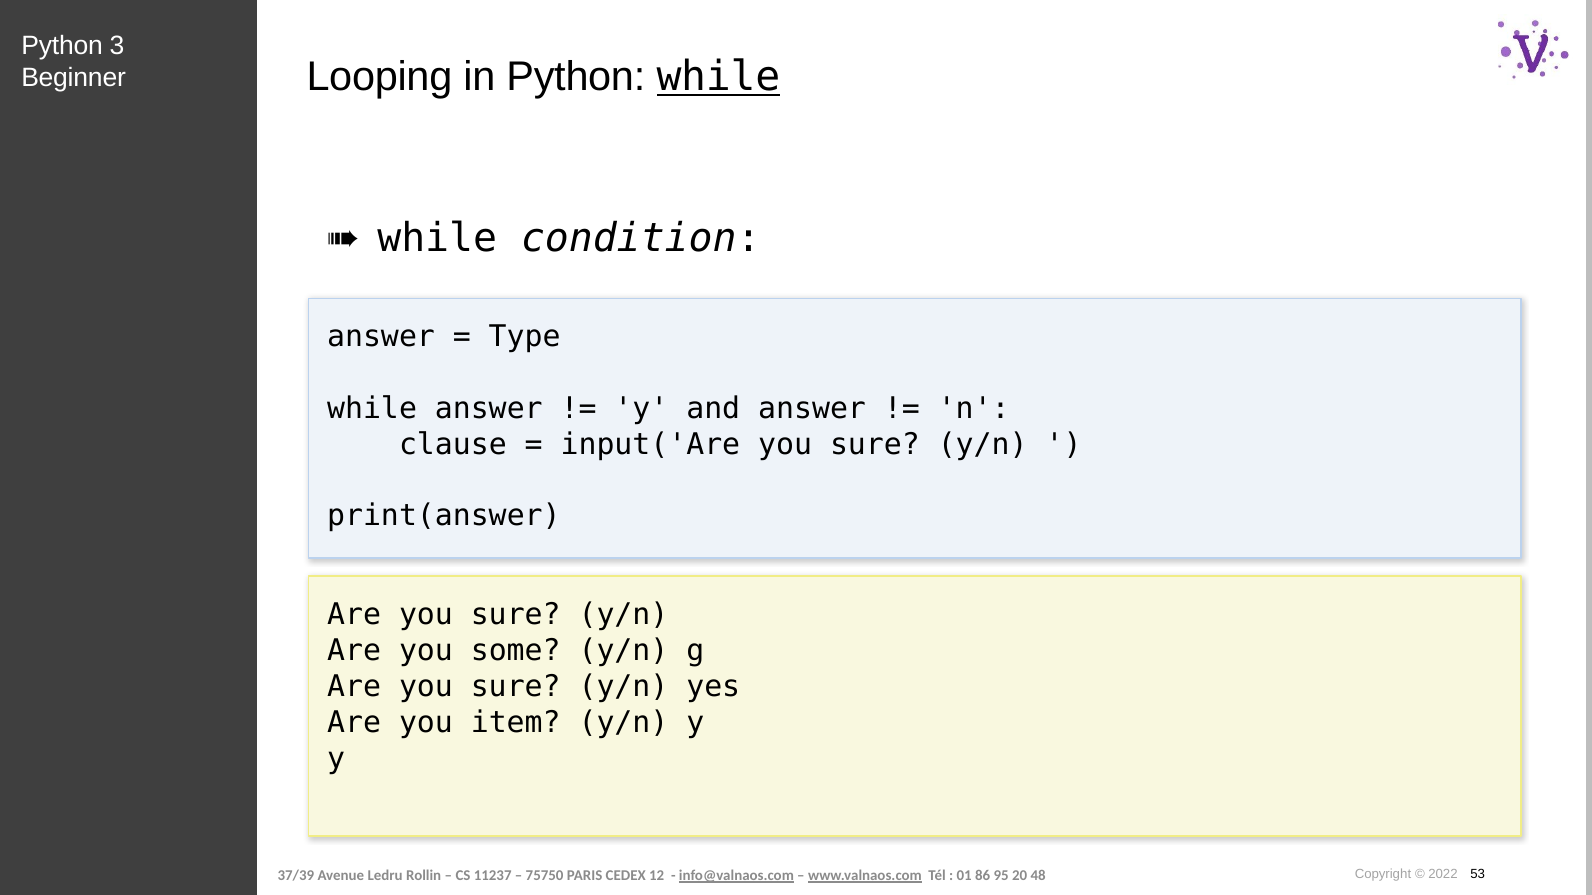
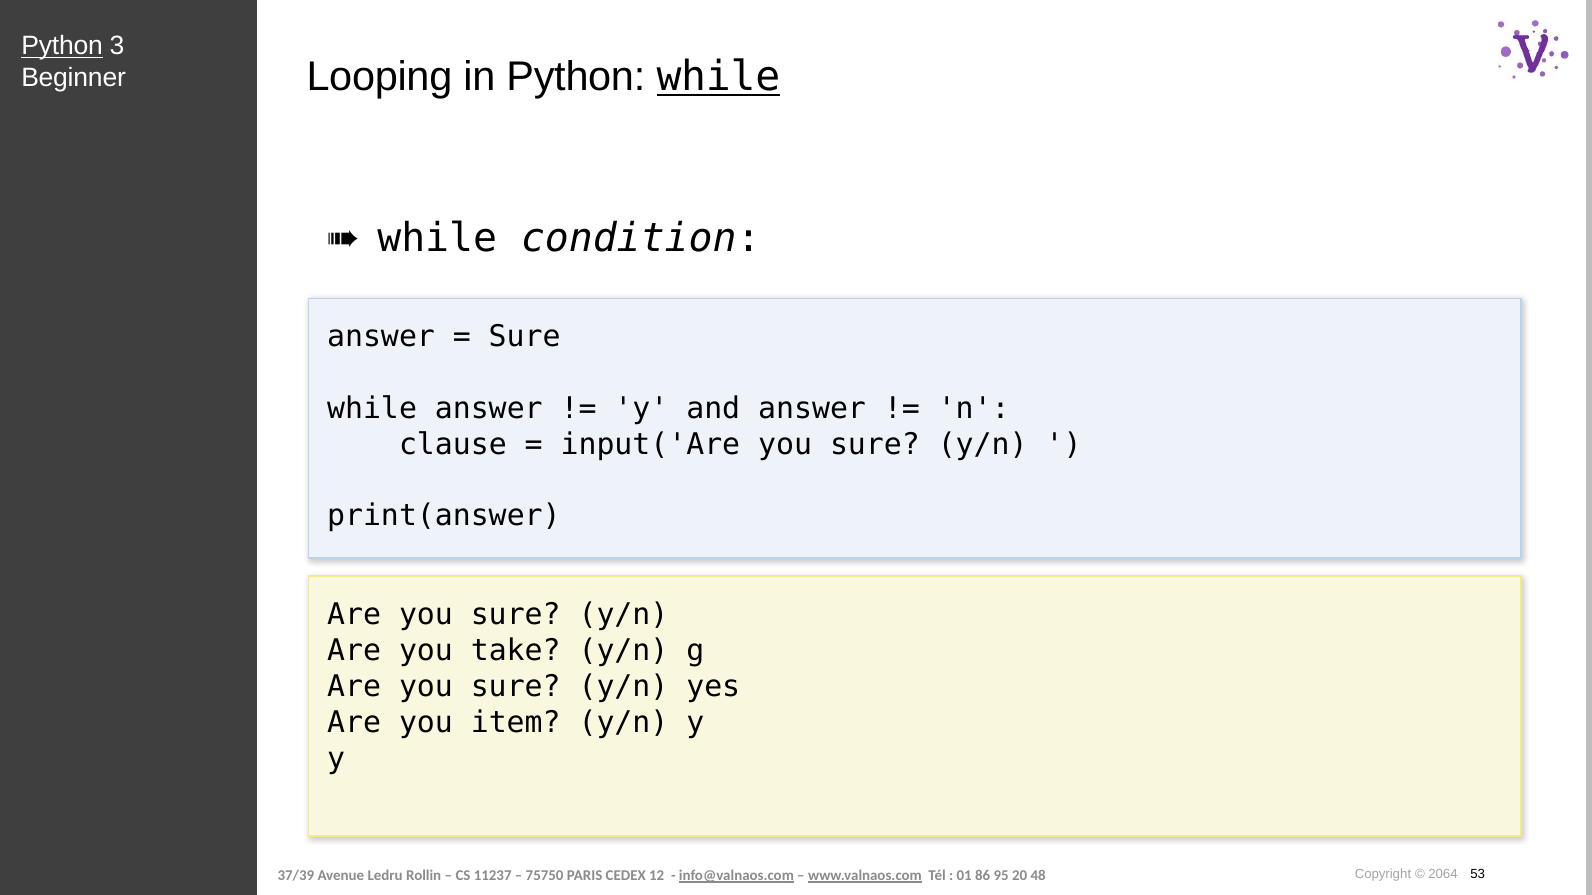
Python at (62, 46) underline: none -> present
Type at (525, 337): Type -> Sure
some: some -> take
2022: 2022 -> 2064
